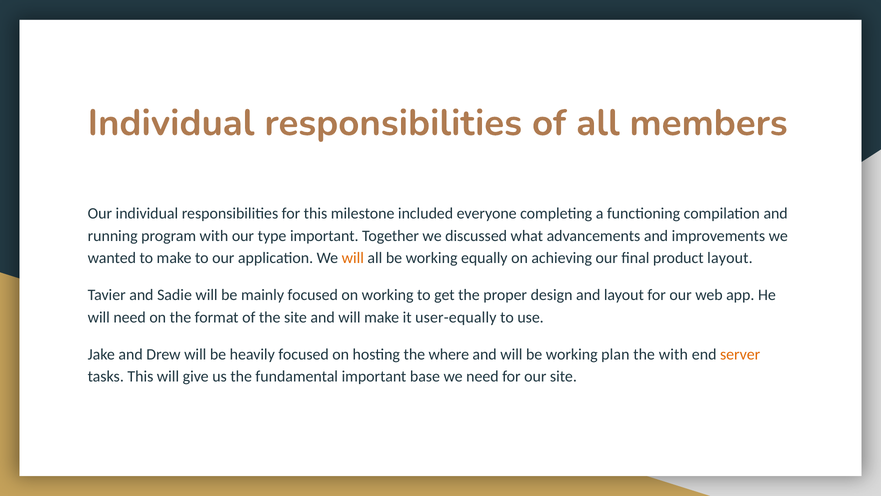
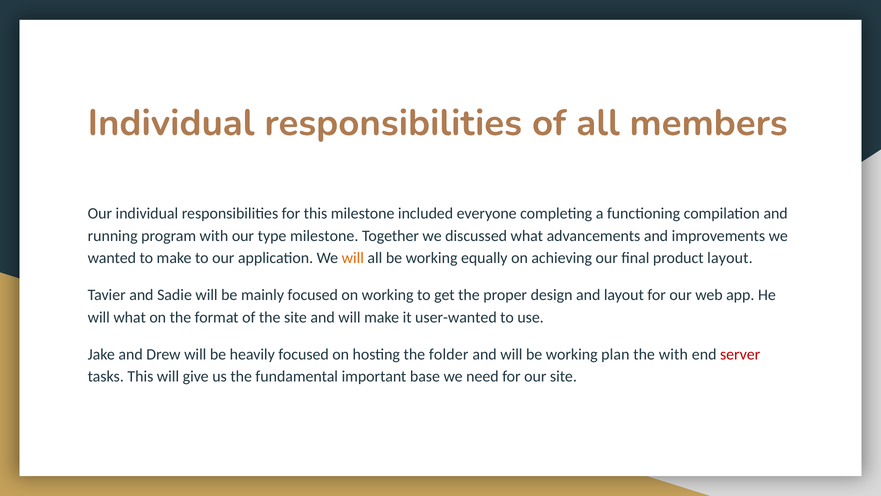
type important: important -> milestone
will need: need -> what
user-equally: user-equally -> user-wanted
where: where -> folder
server colour: orange -> red
